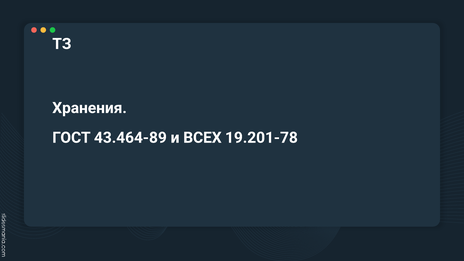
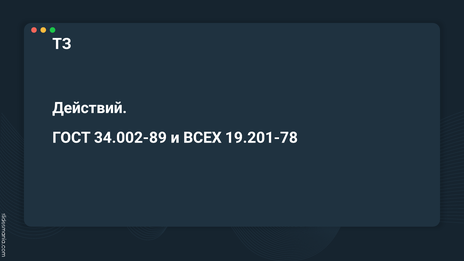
Хранения: Хранения -> Действий
43.464-89: 43.464-89 -> 34.002-89
